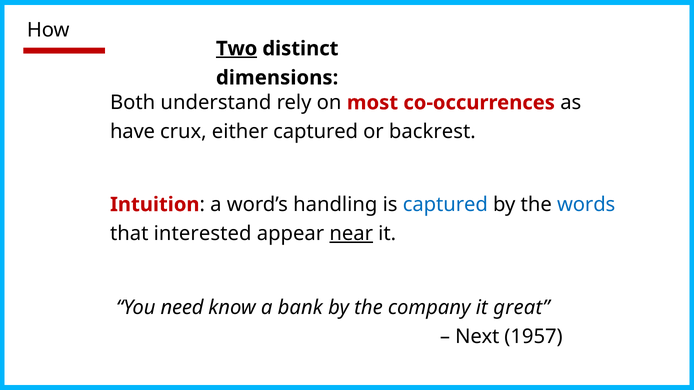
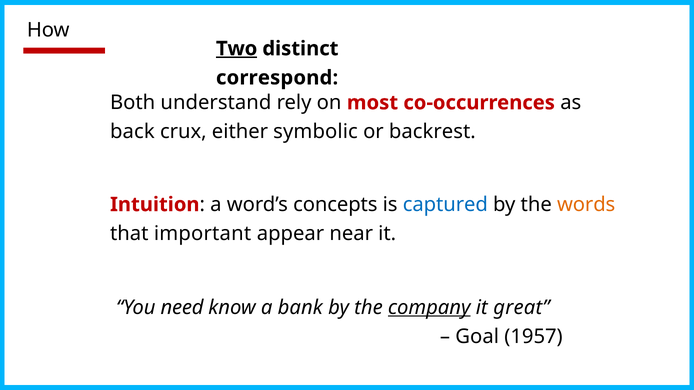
dimensions: dimensions -> correspond
have: have -> back
either captured: captured -> symbolic
handling: handling -> concepts
words colour: blue -> orange
interested: interested -> important
near underline: present -> none
company underline: none -> present
Next: Next -> Goal
